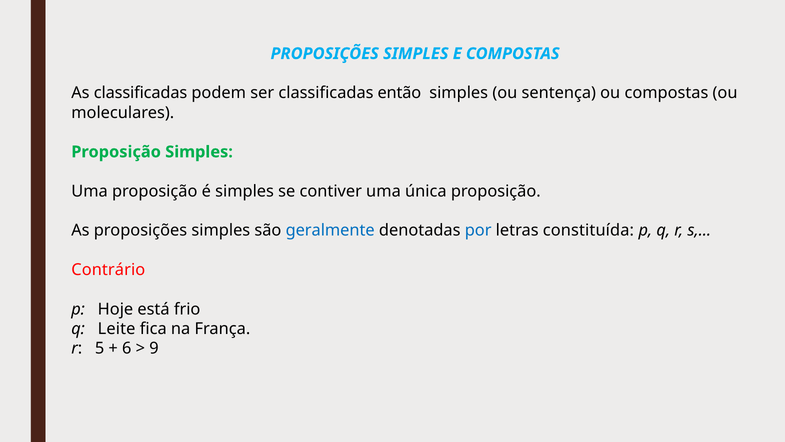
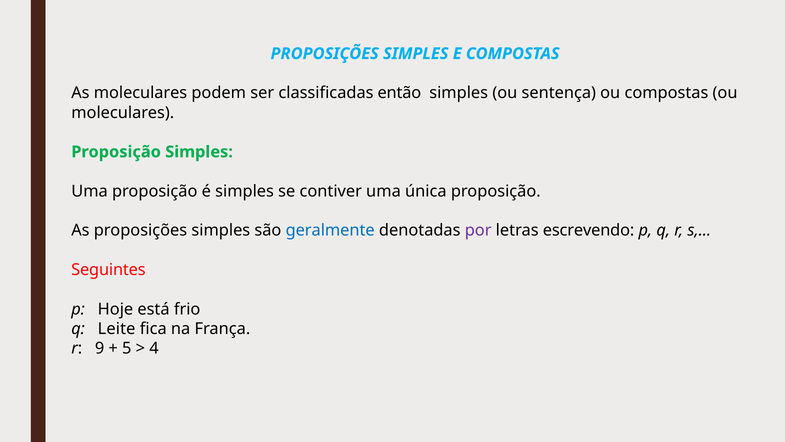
As classificadas: classificadas -> moleculares
por colour: blue -> purple
constituída: constituída -> escrevendo
Contrário: Contrário -> Seguintes
5: 5 -> 9
6: 6 -> 5
9: 9 -> 4
